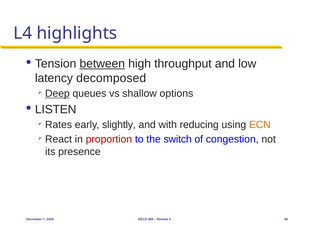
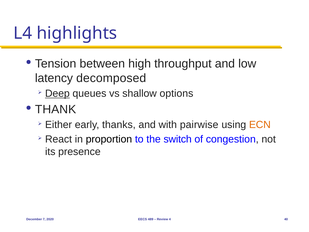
between underline: present -> none
LISTEN: LISTEN -> THANK
Rates: Rates -> Either
slightly: slightly -> thanks
reducing: reducing -> pairwise
proportion colour: red -> black
